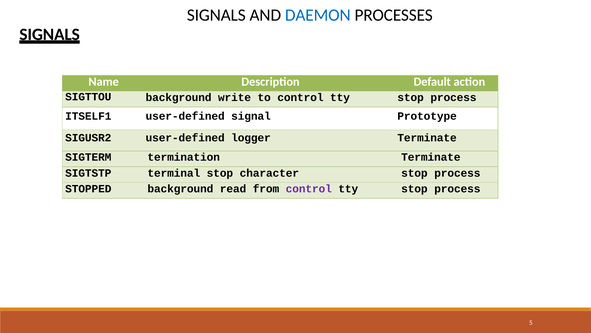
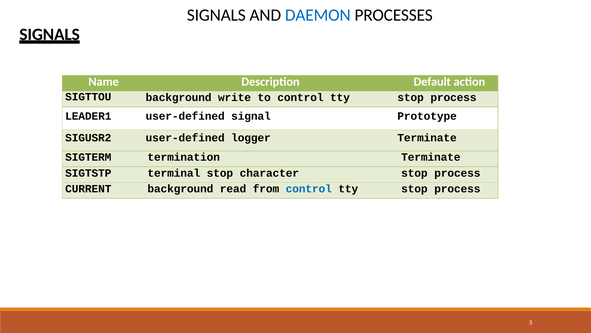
ITSELF1: ITSELF1 -> LEADER1
STOPPED: STOPPED -> CURRENT
control at (309, 189) colour: purple -> blue
